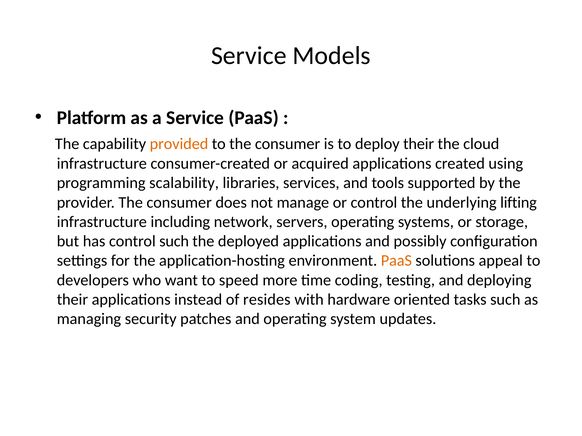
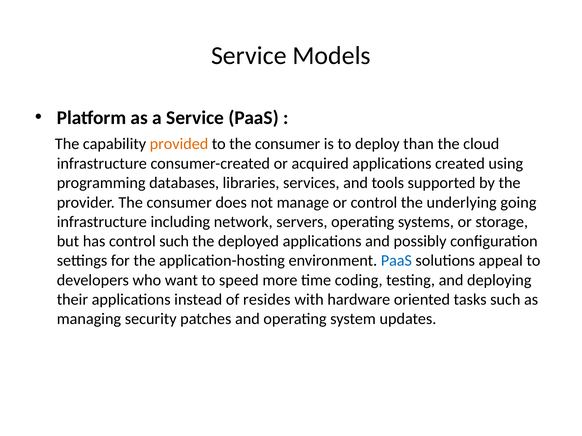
deploy their: their -> than
scalability: scalability -> databases
lifting: lifting -> going
PaaS at (396, 261) colour: orange -> blue
